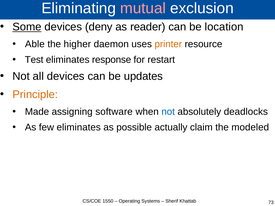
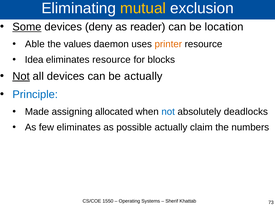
mutual colour: pink -> yellow
higher: higher -> values
Test: Test -> Idea
eliminates response: response -> resource
restart: restart -> blocks
Not at (21, 76) underline: none -> present
be updates: updates -> actually
Principle colour: orange -> blue
software: software -> allocated
modeled: modeled -> numbers
